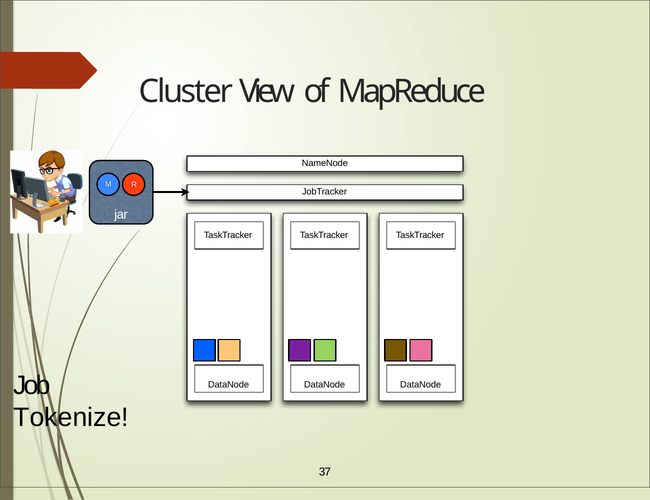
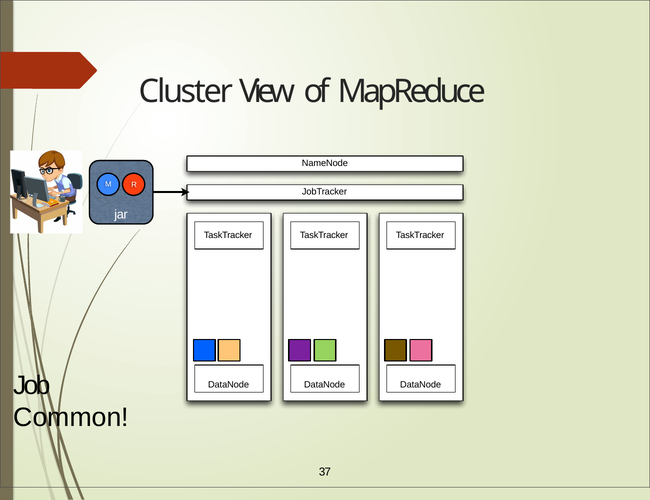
Tokenize: Tokenize -> Common
